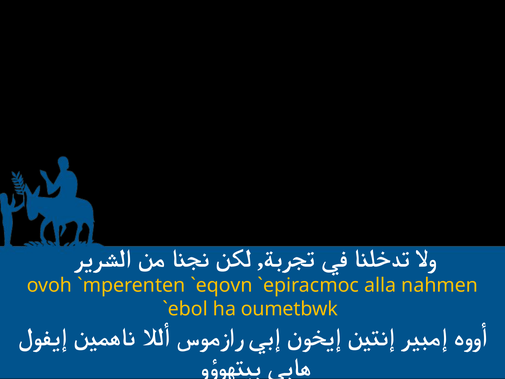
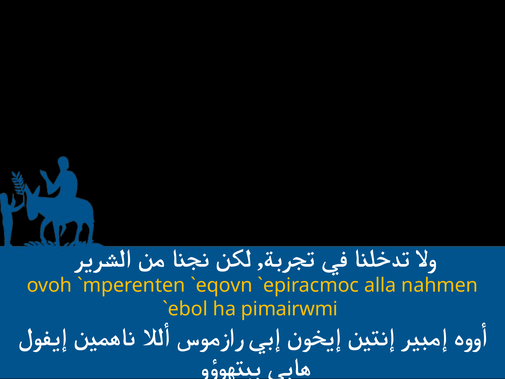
oumetbwk: oumetbwk -> pimairwmi
